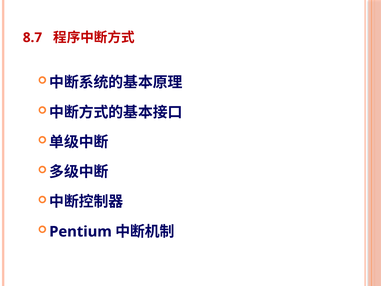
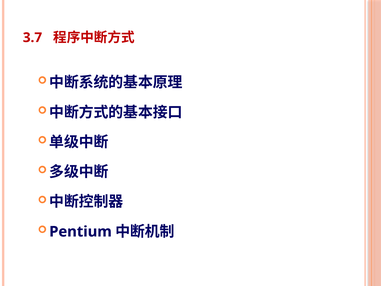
8.7: 8.7 -> 3.7
